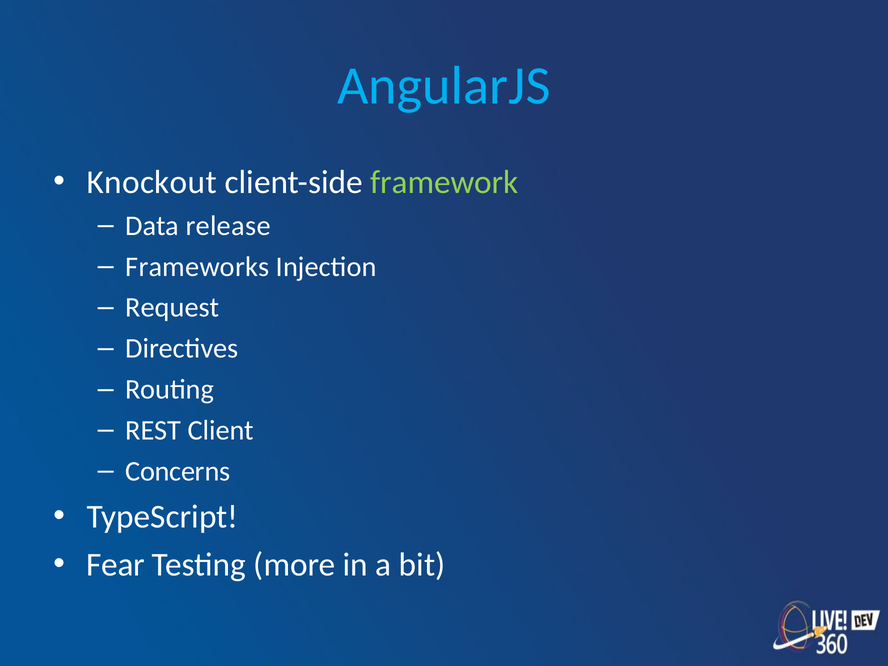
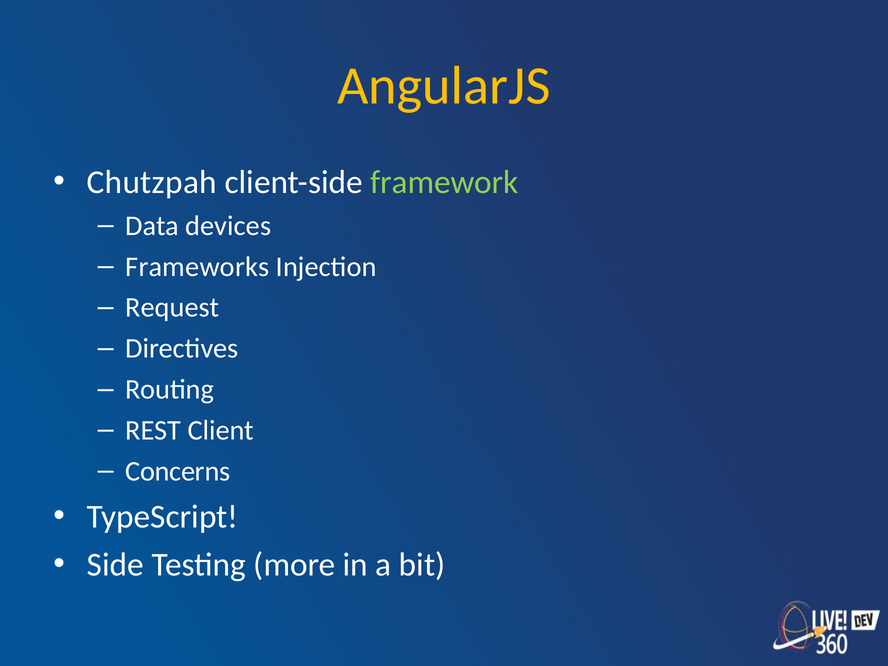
AngularJS colour: light blue -> yellow
Knockout: Knockout -> Chutzpah
release: release -> devices
Fear: Fear -> Side
